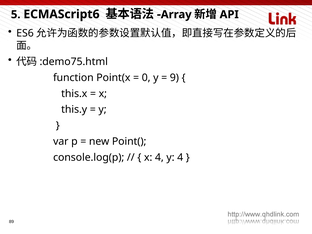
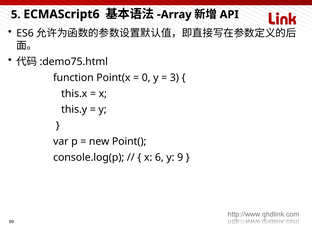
9: 9 -> 3
x 4: 4 -> 6
y 4: 4 -> 9
